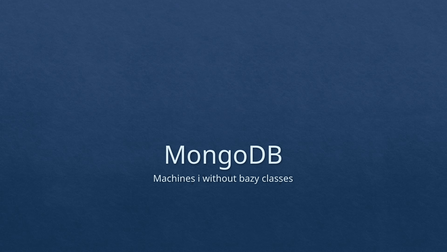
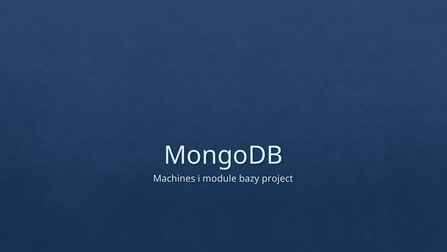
without: without -> module
classes: classes -> project
